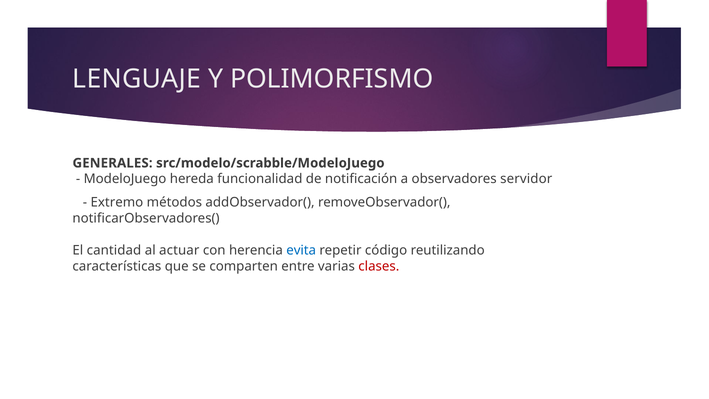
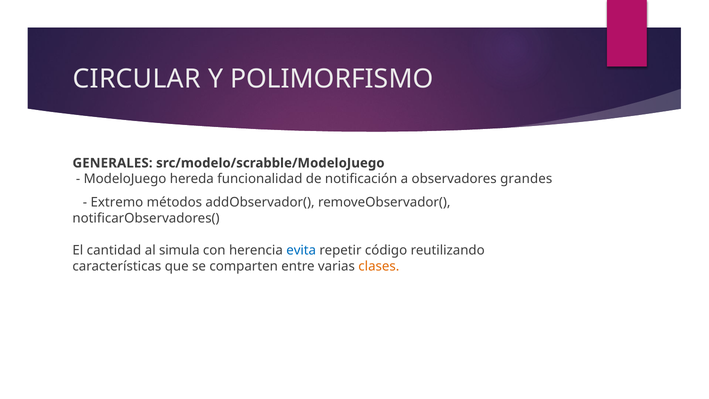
LENGUAJE: LENGUAJE -> CIRCULAR
servidor: servidor -> grandes
actuar: actuar -> simula
clases colour: red -> orange
